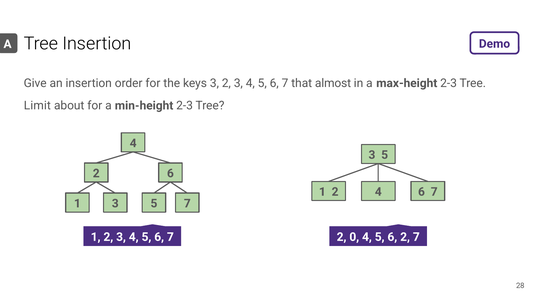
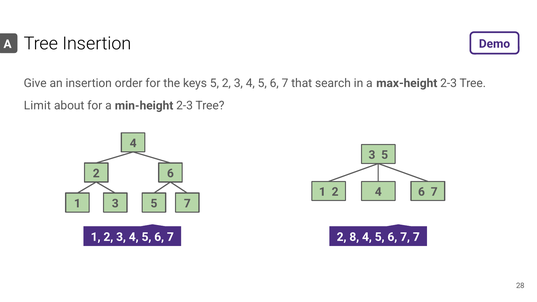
keys 3: 3 -> 5
almost: almost -> search
0: 0 -> 8
2 at (405, 237): 2 -> 7
